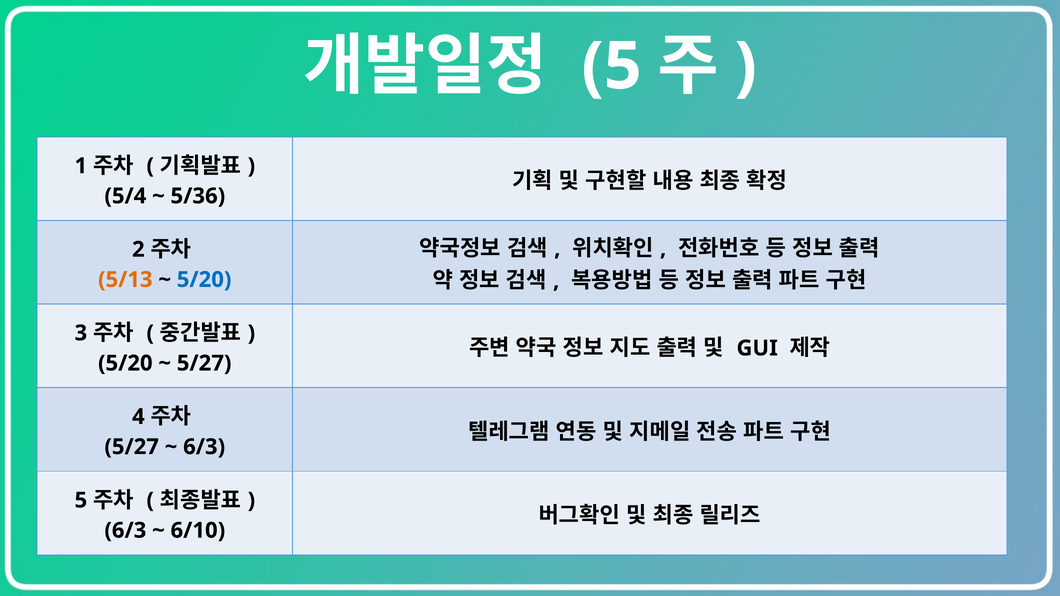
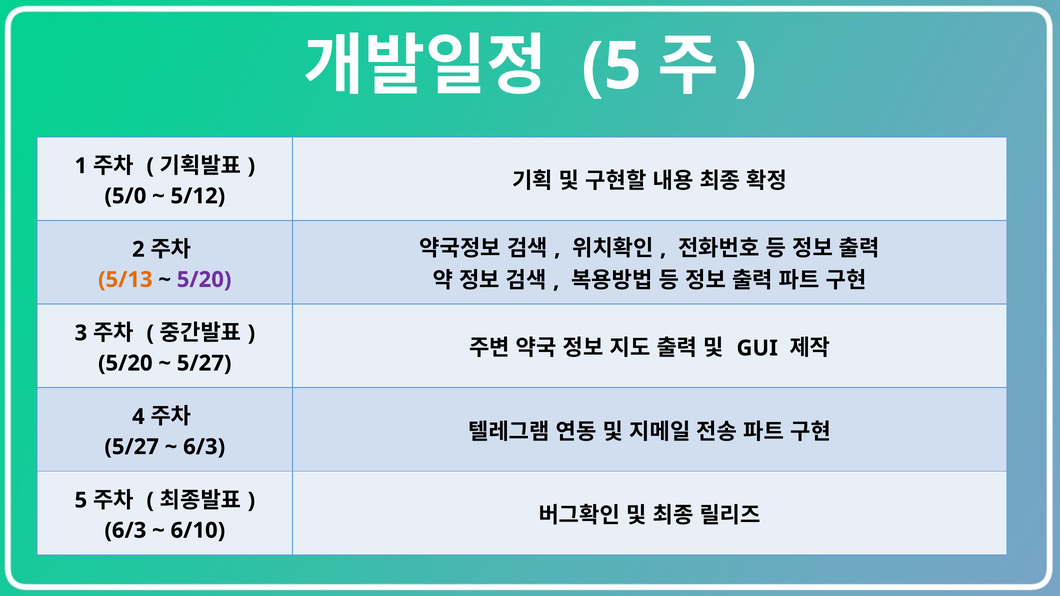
5/4: 5/4 -> 5/0
5/36: 5/36 -> 5/12
5/20 at (204, 280) colour: blue -> purple
